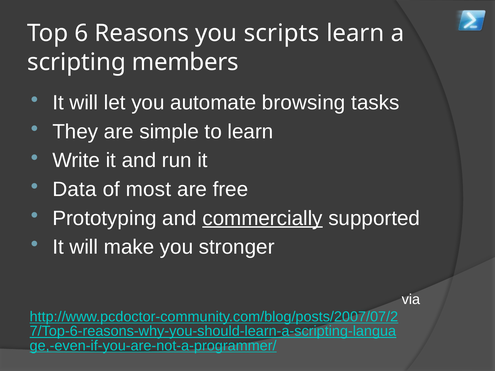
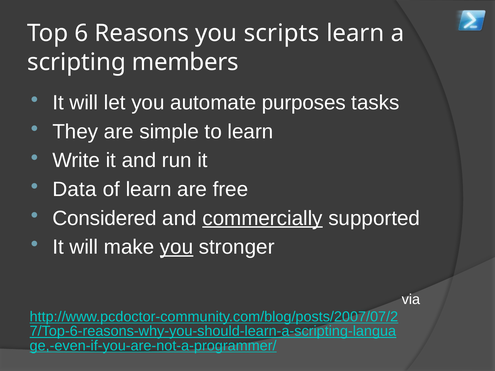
browsing: browsing -> purposes
of most: most -> learn
Prototyping: Prototyping -> Considered
you at (177, 247) underline: none -> present
